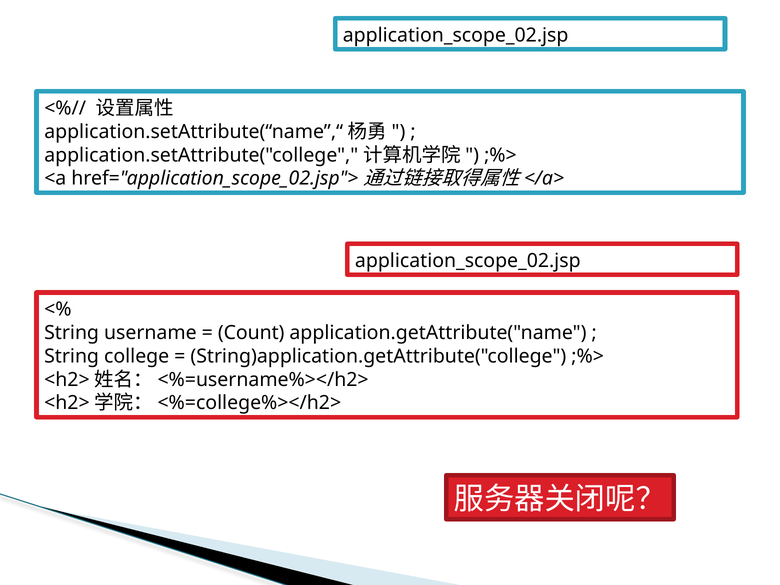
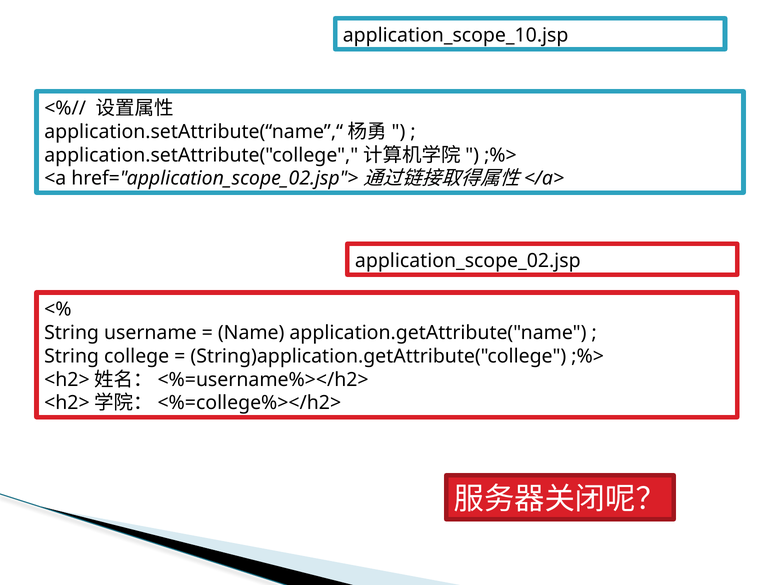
application_scope_02.jsp at (456, 35): application_scope_02.jsp -> application_scope_10.jsp
Count: Count -> Name
